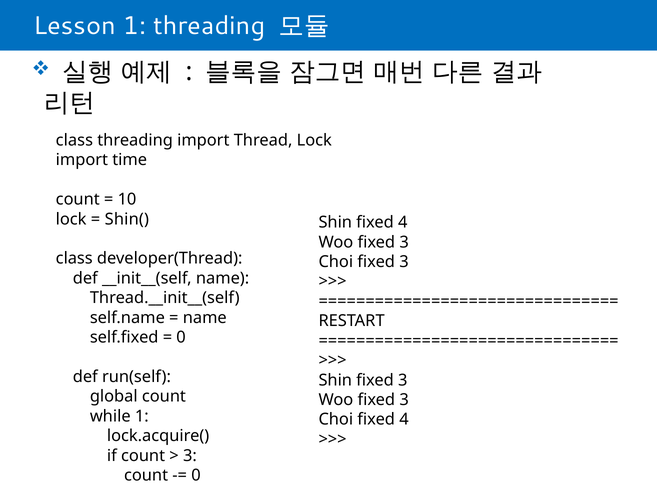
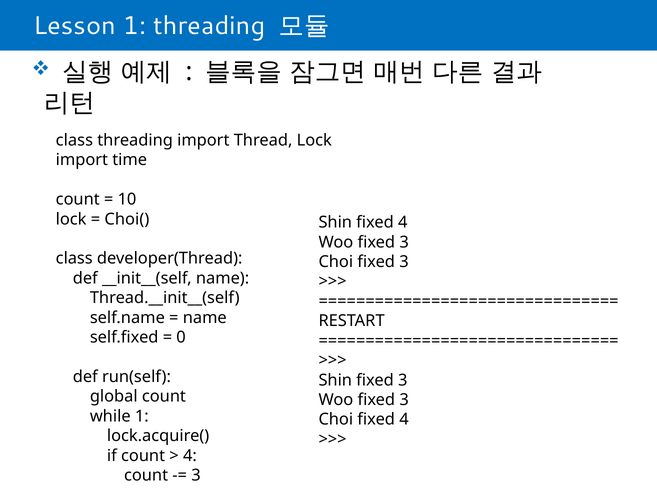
Shin(: Shin( -> Choi(
3 at (190, 455): 3 -> 4
0 at (196, 475): 0 -> 3
